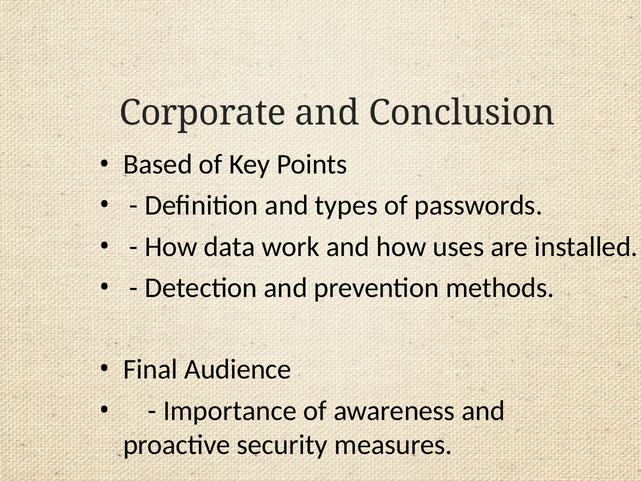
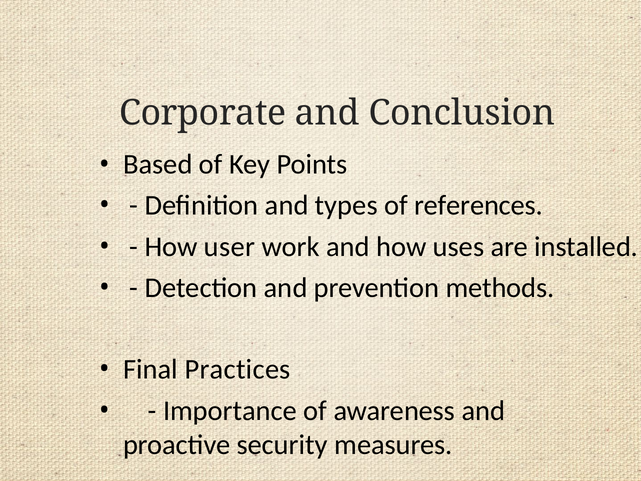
passwords: passwords -> references
data: data -> user
Audience: Audience -> Practices
